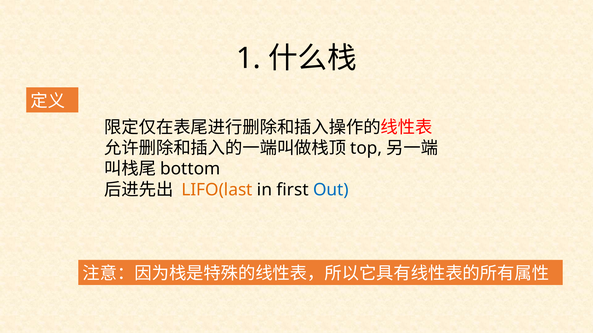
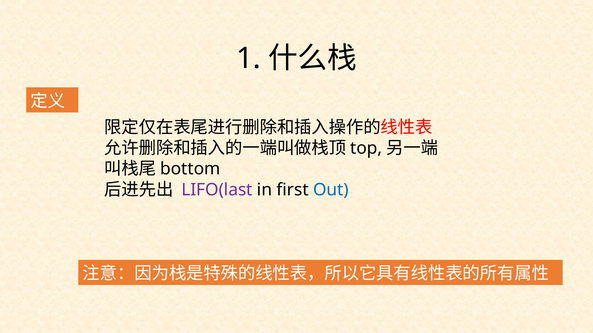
LIFO(last colour: orange -> purple
